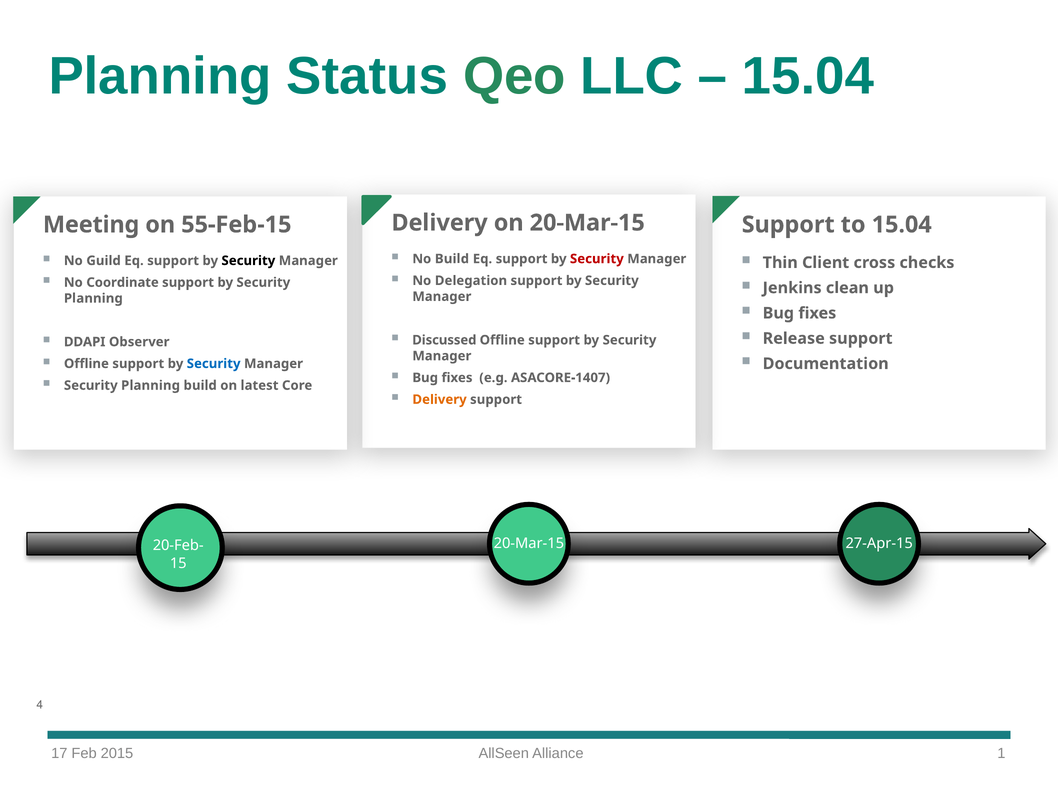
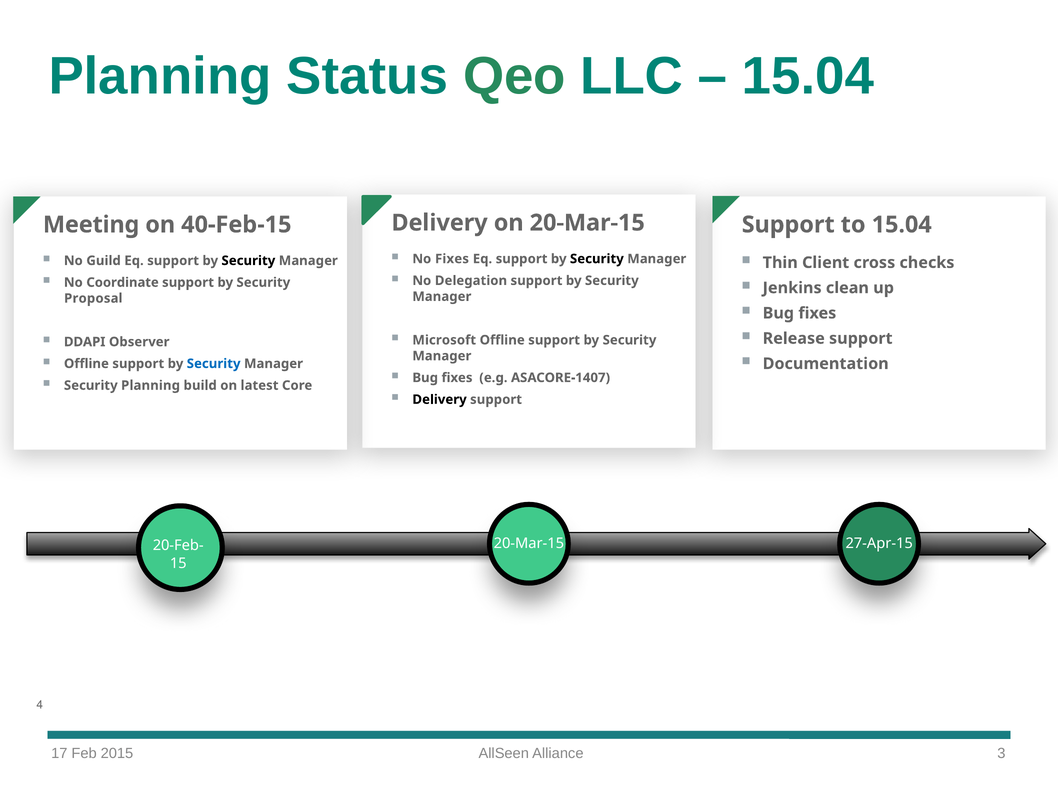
55-Feb-15: 55-Feb-15 -> 40-Feb-15
No Build: Build -> Fixes
Security at (597, 259) colour: red -> black
Planning at (93, 299): Planning -> Proposal
Discussed: Discussed -> Microsoft
Delivery at (440, 400) colour: orange -> black
1: 1 -> 3
